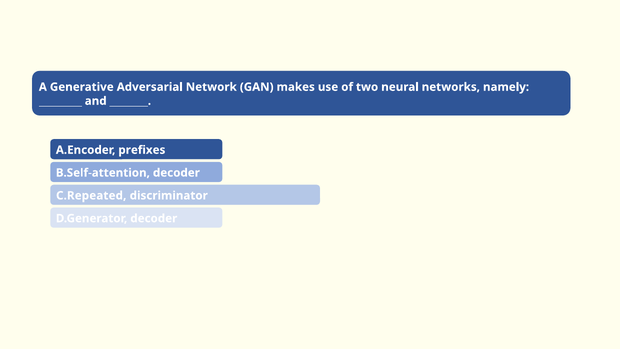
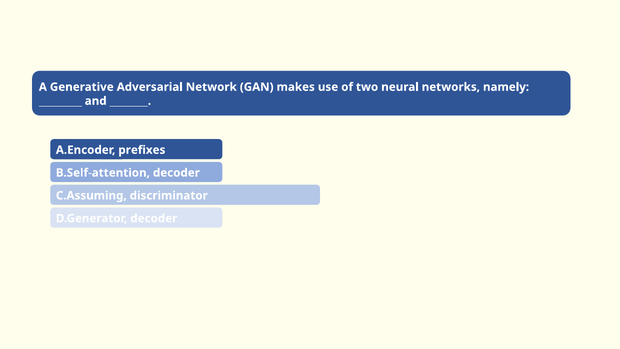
C.Repeated: C.Repeated -> C.Assuming
